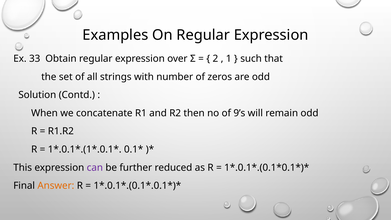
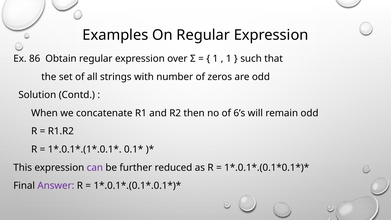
33: 33 -> 86
2 at (215, 59): 2 -> 1
9’s: 9’s -> 6’s
Answer colour: orange -> purple
